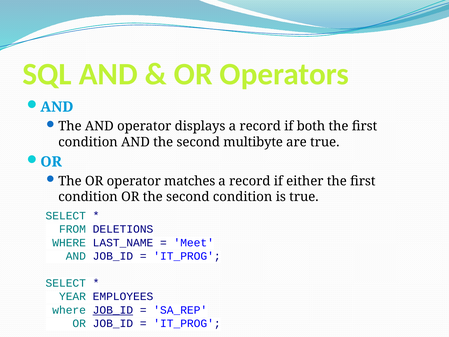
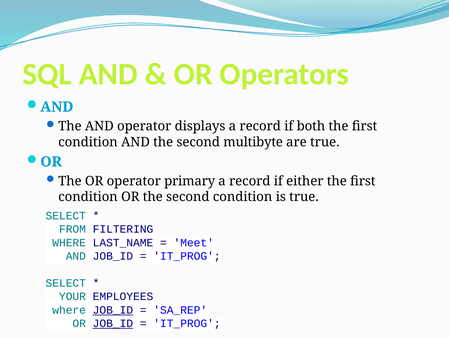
matches: matches -> primary
DELETIONS: DELETIONS -> FILTERING
YEAR: YEAR -> YOUR
JOB_ID at (113, 323) underline: none -> present
